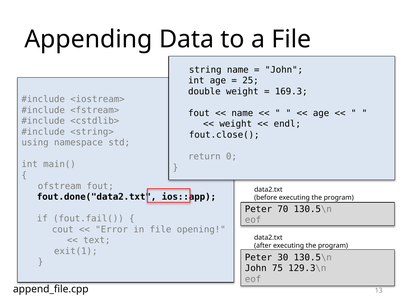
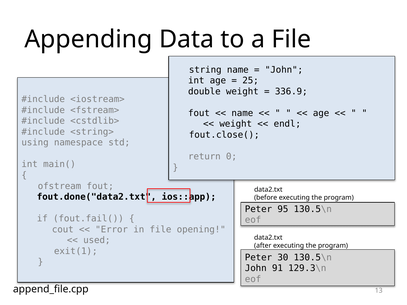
169.3: 169.3 -> 336.9
70: 70 -> 95
text: text -> used
75: 75 -> 91
